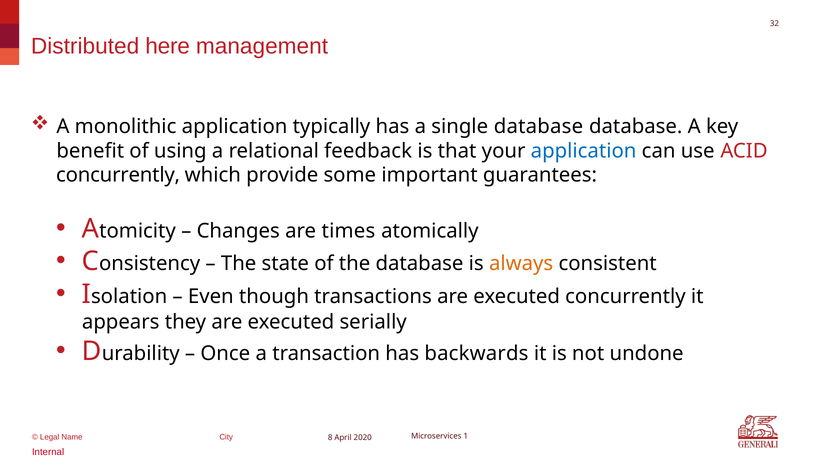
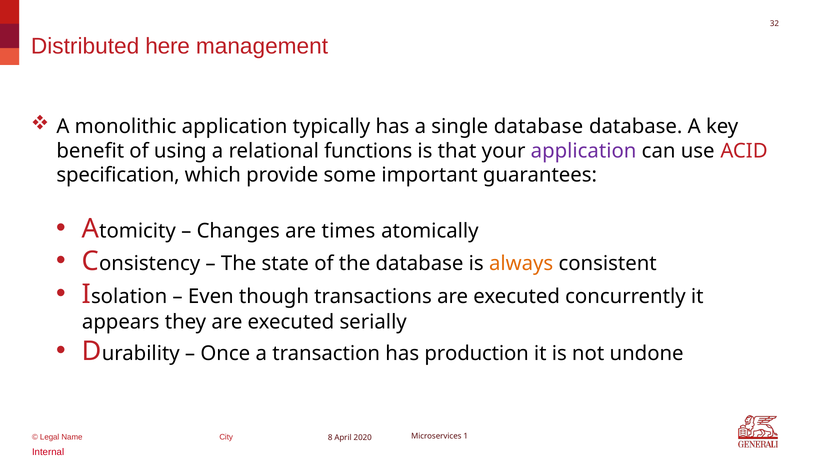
feedback: feedback -> functions
application at (584, 151) colour: blue -> purple
concurrently at (118, 175): concurrently -> specification
backwards: backwards -> production
